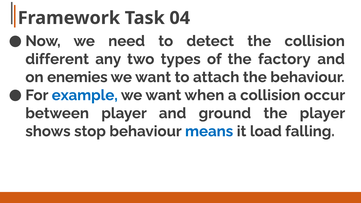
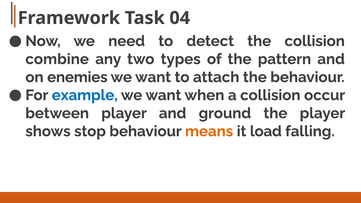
different: different -> combine
factory: factory -> pattern
means colour: blue -> orange
